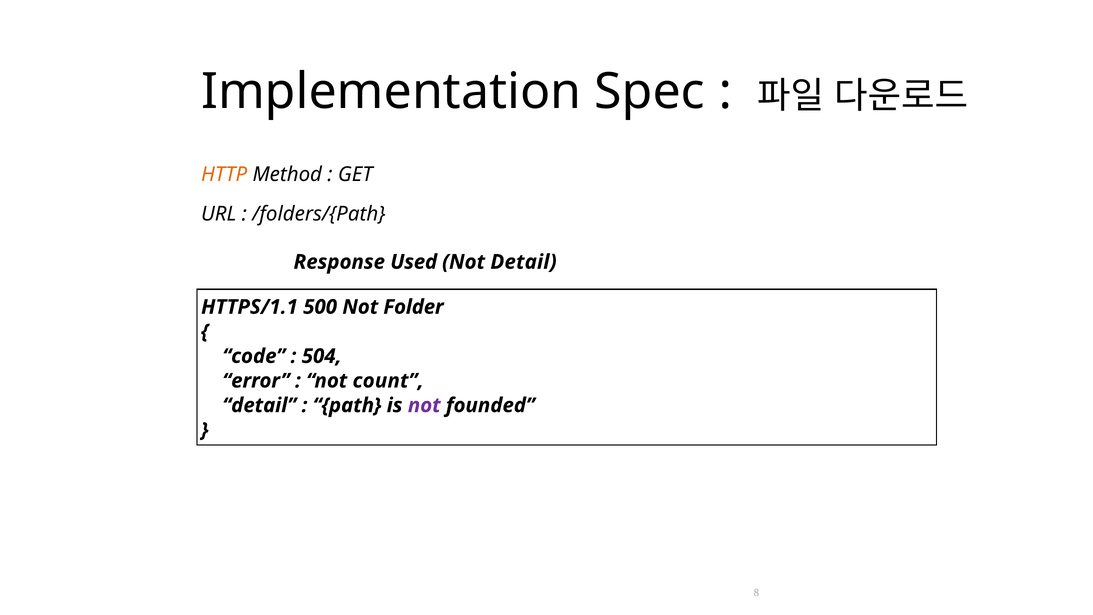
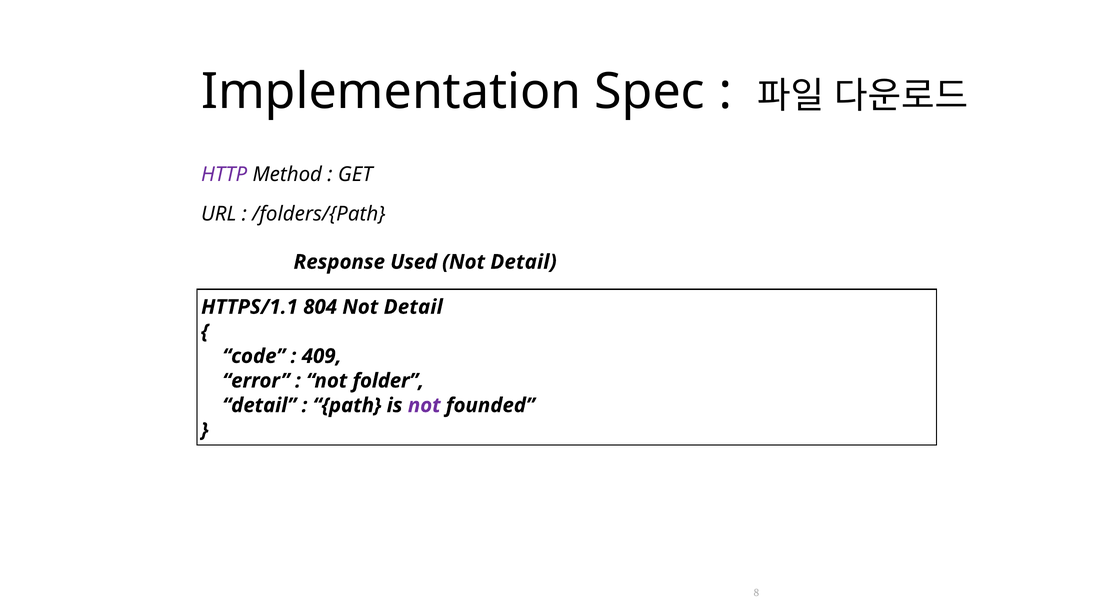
HTTP colour: orange -> purple
500: 500 -> 804
Folder at (413, 307): Folder -> Detail
504: 504 -> 409
count: count -> folder
